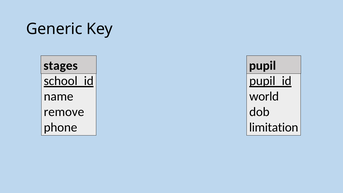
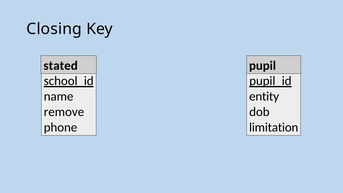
Generic: Generic -> Closing
stages: stages -> stated
world: world -> entity
